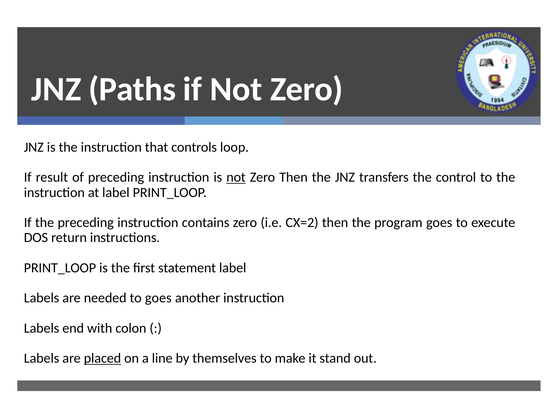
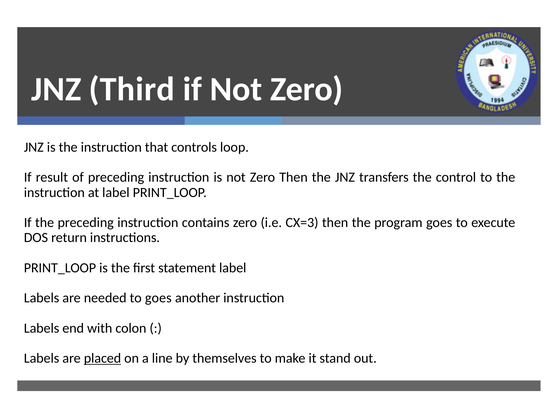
Paths: Paths -> Third
not at (236, 177) underline: present -> none
CX=2: CX=2 -> CX=3
